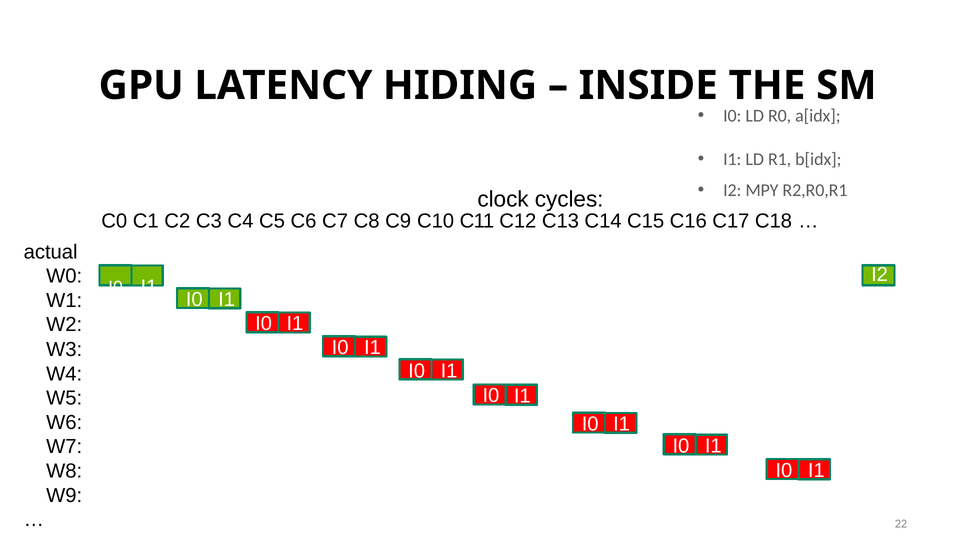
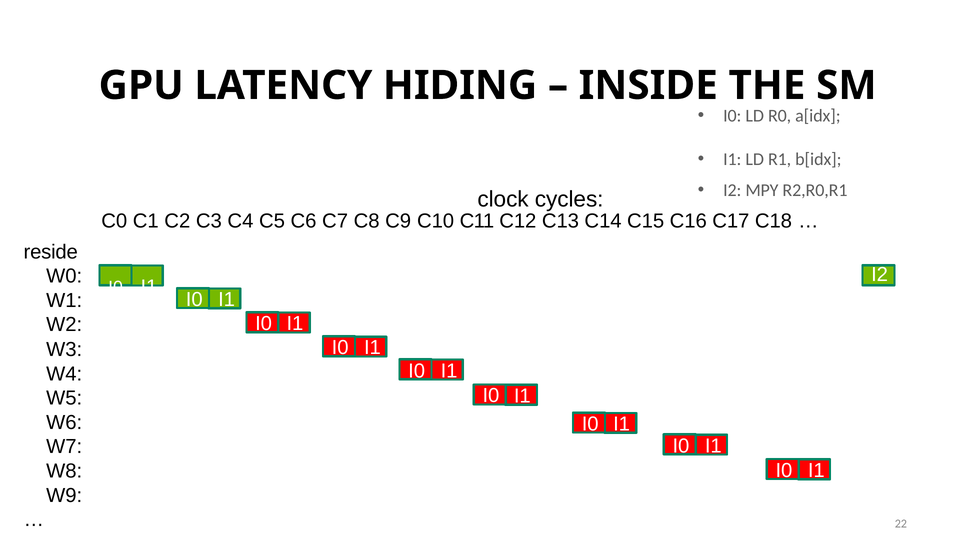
actual: actual -> reside
